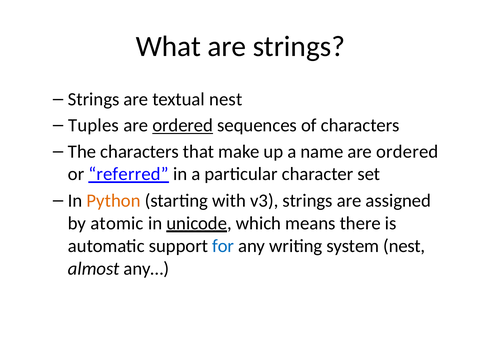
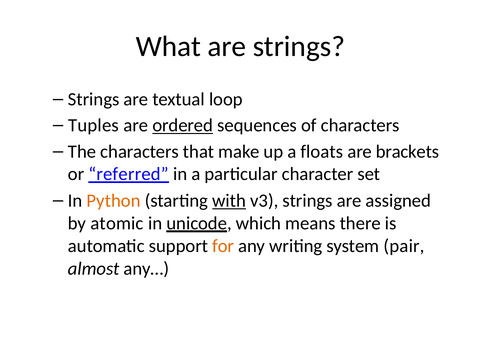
textual nest: nest -> loop
name: name -> floats
ordered at (407, 152): ordered -> brackets
with underline: none -> present
for colour: blue -> orange
system nest: nest -> pair
